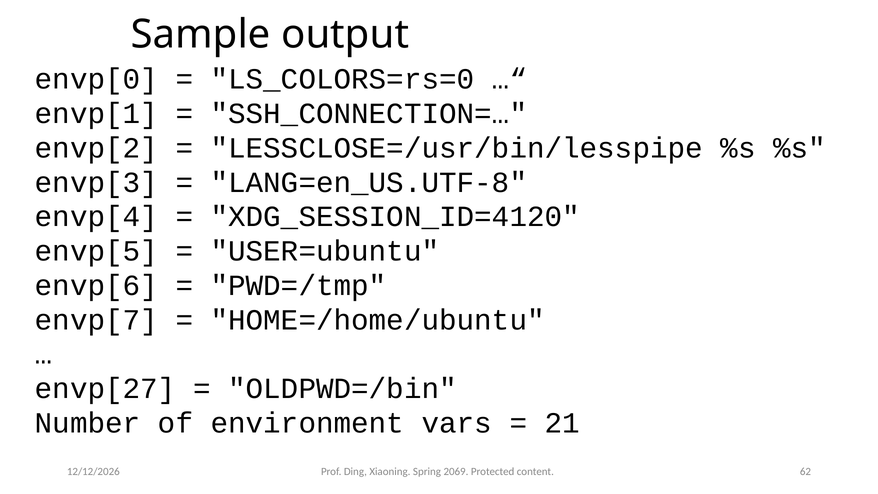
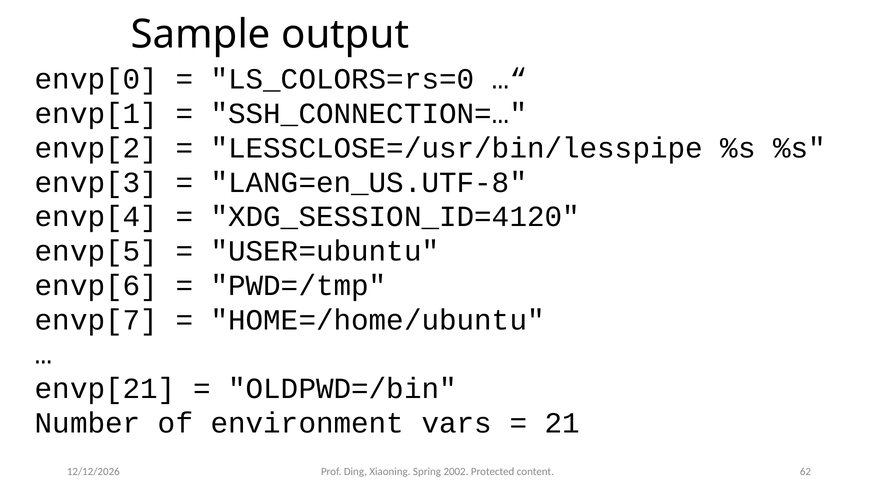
envp[27: envp[27 -> envp[21
2069: 2069 -> 2002
